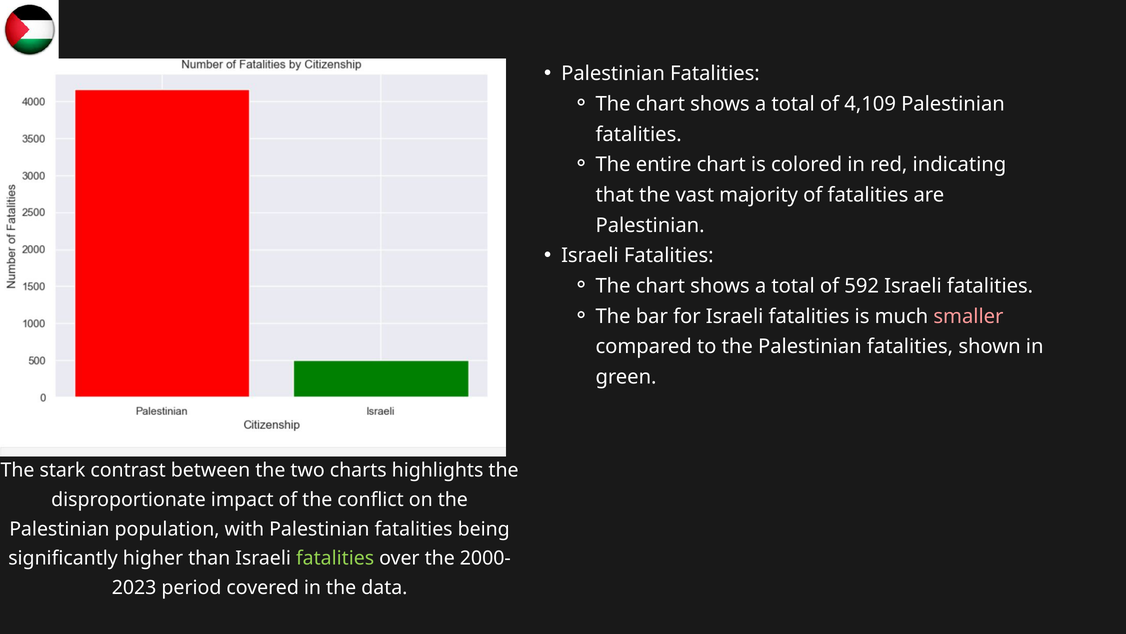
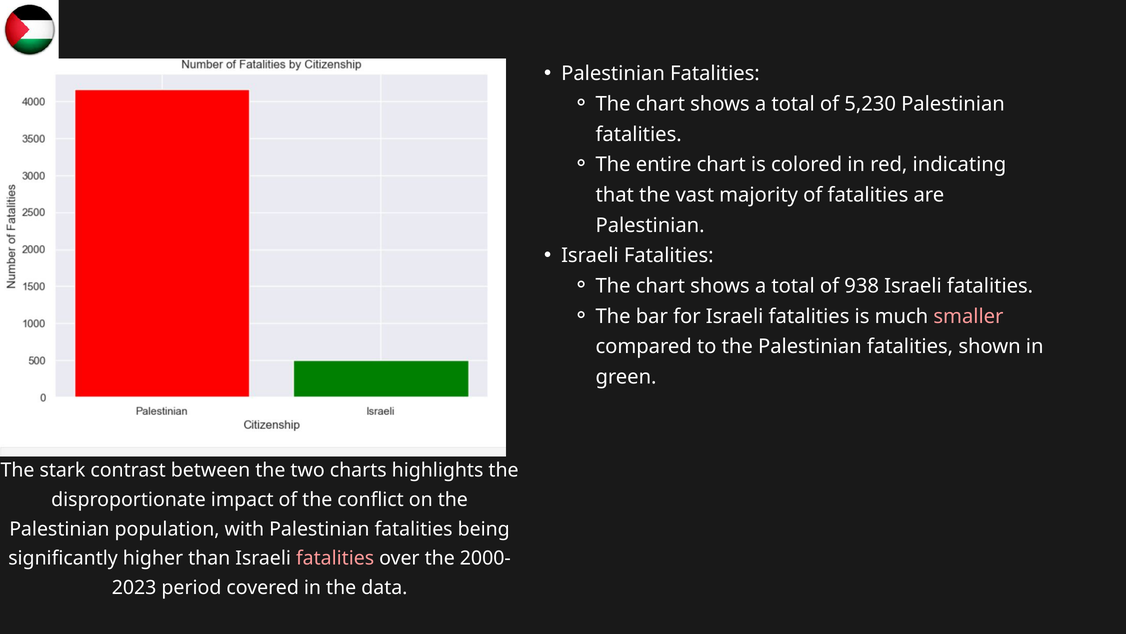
4,109: 4,109 -> 5,230
592: 592 -> 938
fatalities at (335, 558) colour: light green -> pink
